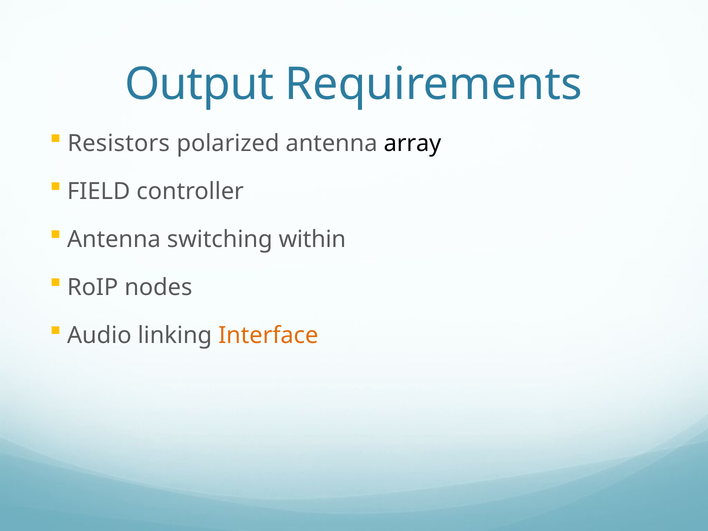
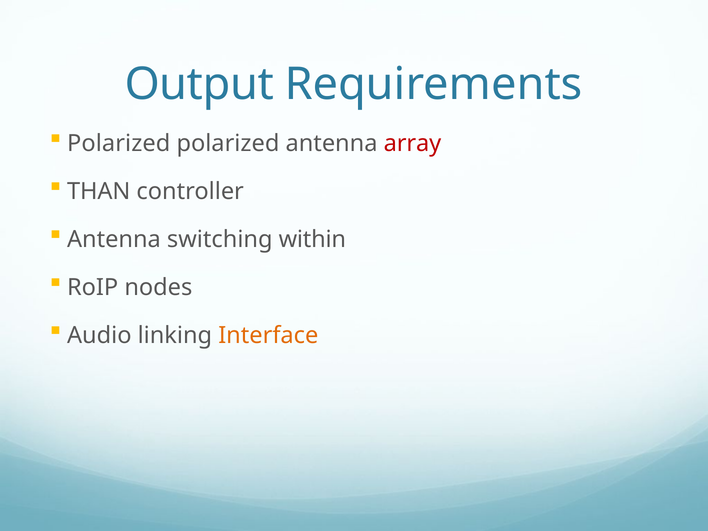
Resistors at (119, 143): Resistors -> Polarized
array colour: black -> red
FIELD: FIELD -> THAN
